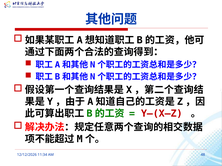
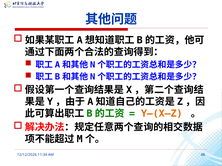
Y–(X–Z colour: red -> orange
